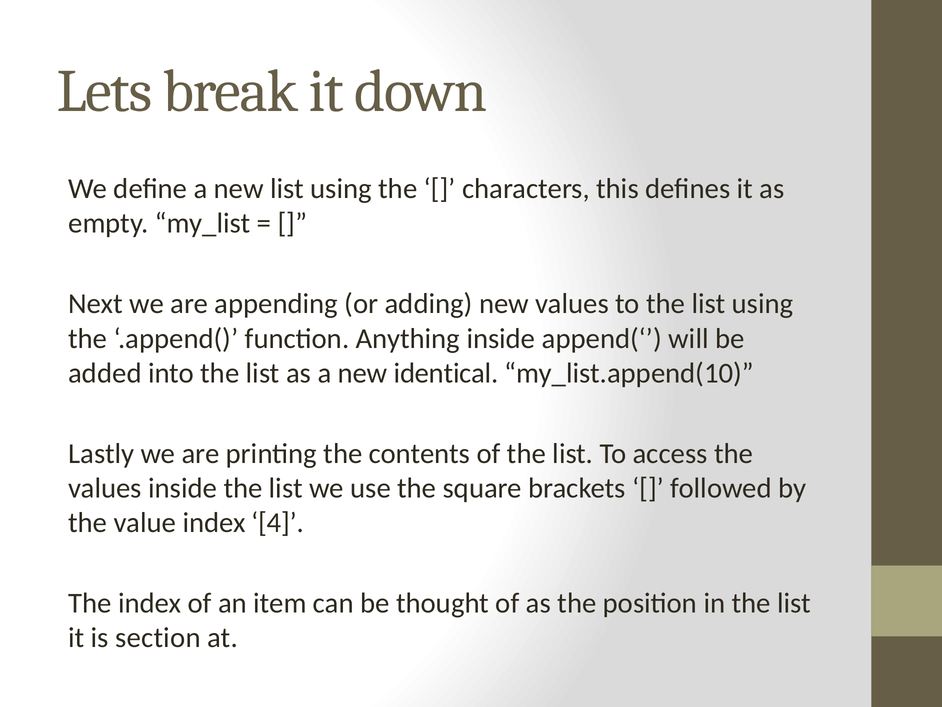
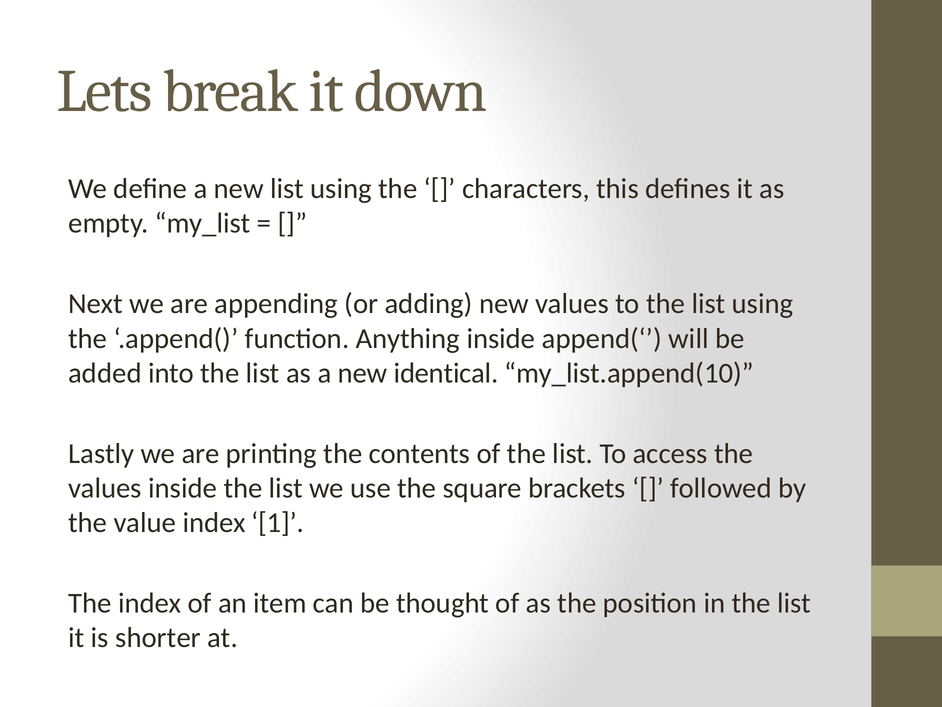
4: 4 -> 1
section: section -> shorter
